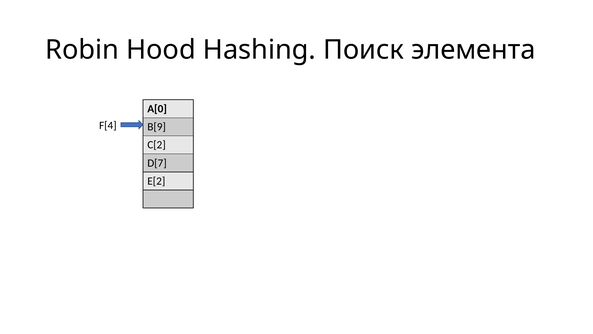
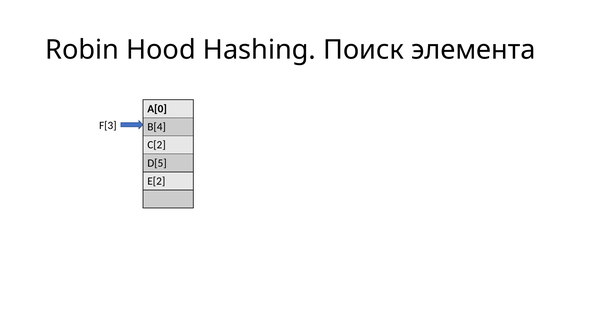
F[4: F[4 -> F[3
B[9: B[9 -> B[4
D[7: D[7 -> D[5
